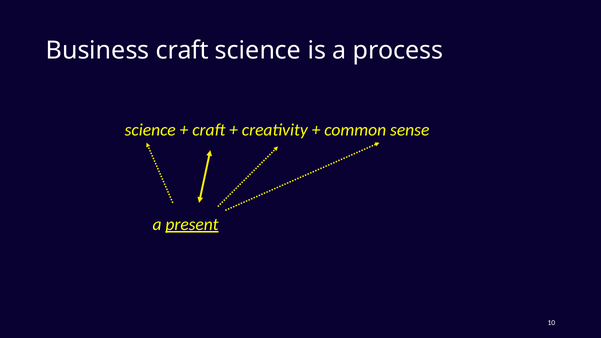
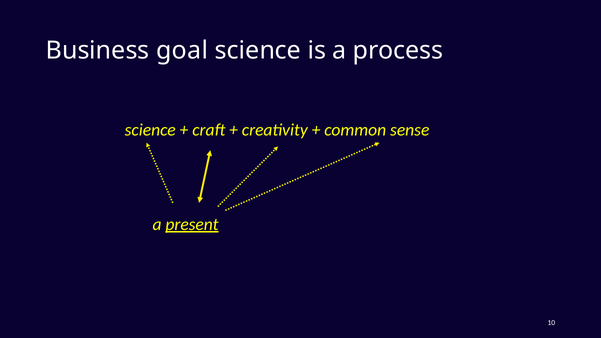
Business craft: craft -> goal
